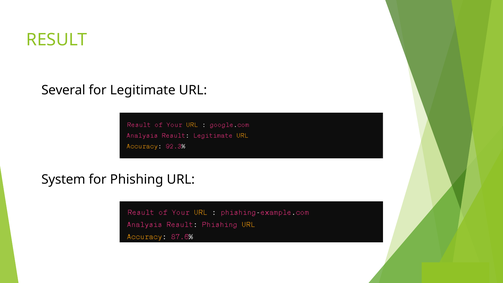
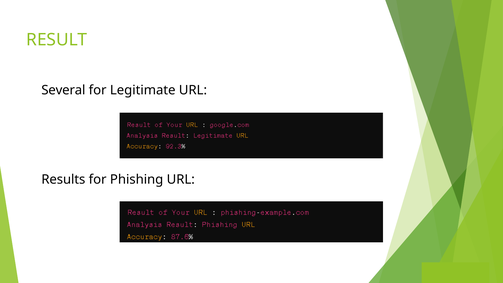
System: System -> Results
